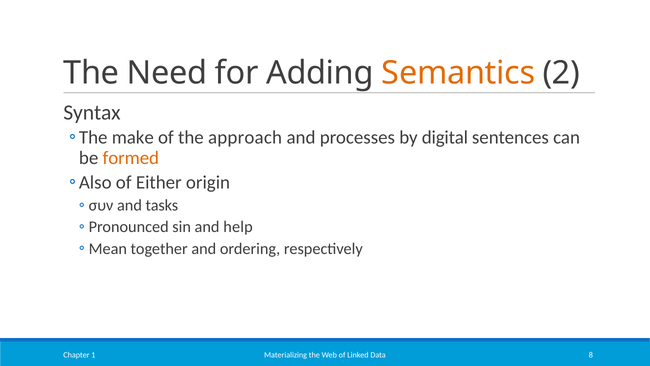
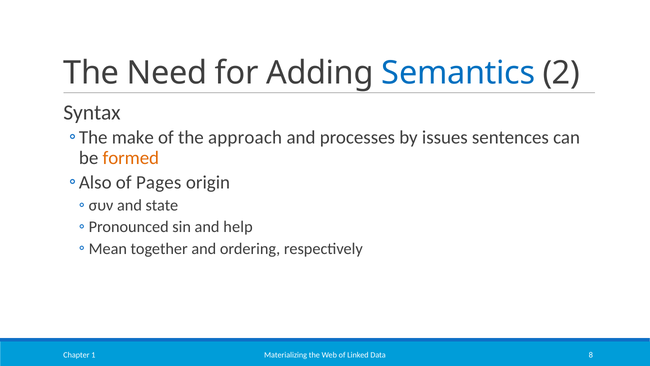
Semantics colour: orange -> blue
digital: digital -> issues
Either: Either -> Pages
tasks: tasks -> state
